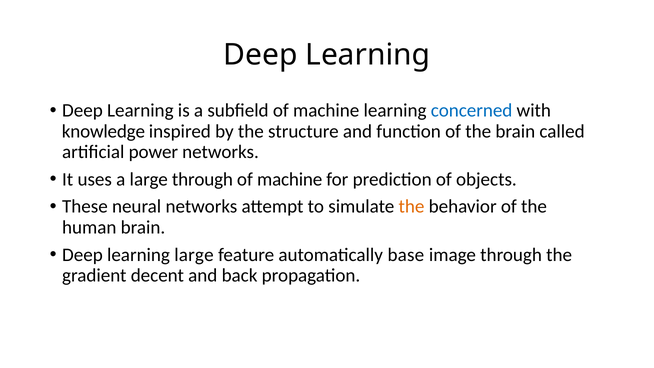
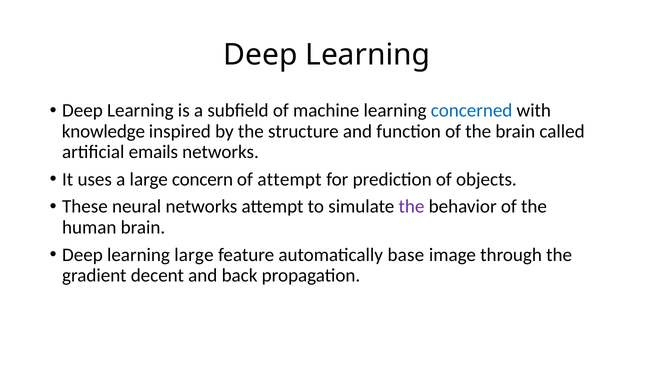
power: power -> emails
large through: through -> concern
machine at (290, 179): machine -> attempt
the at (412, 207) colour: orange -> purple
